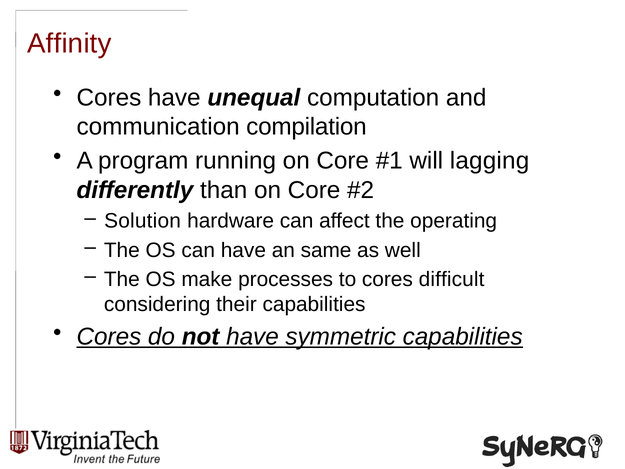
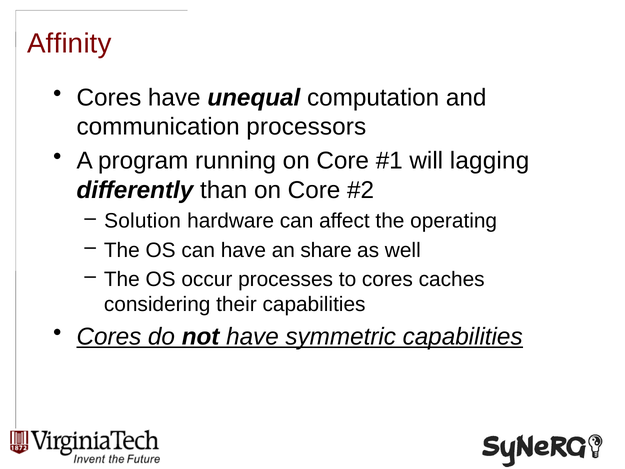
compilation: compilation -> processors
same: same -> share
make: make -> occur
difficult: difficult -> caches
